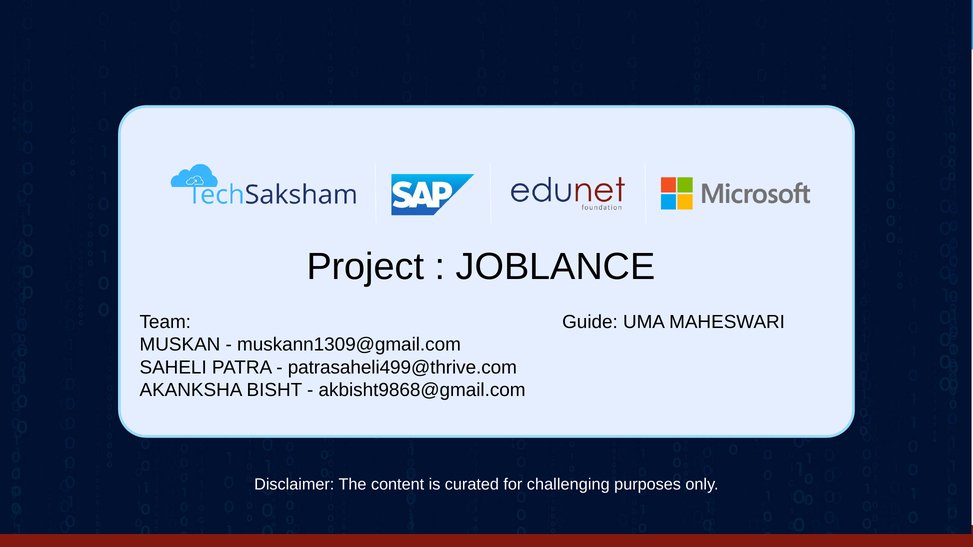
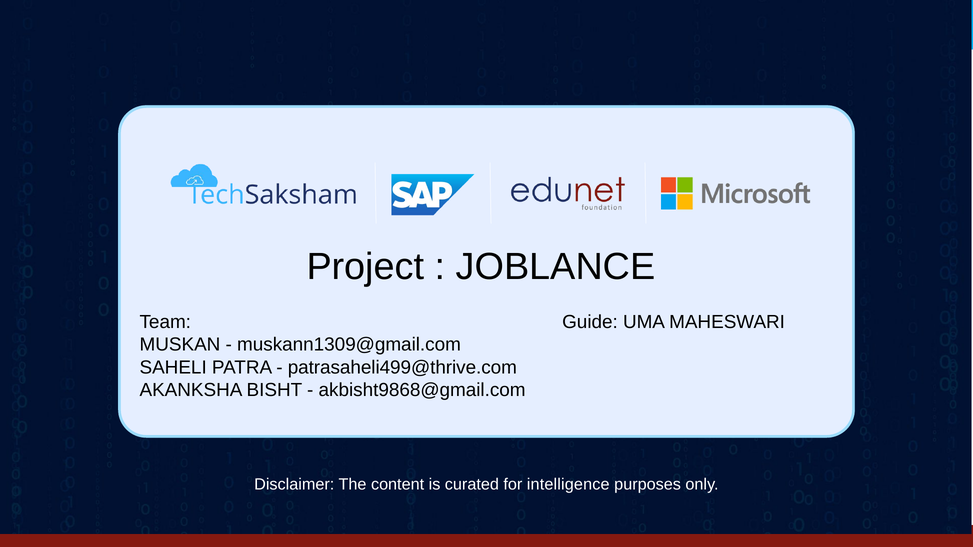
challenging: challenging -> intelligence
